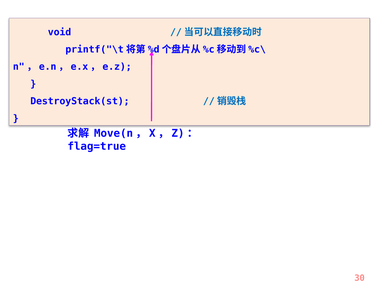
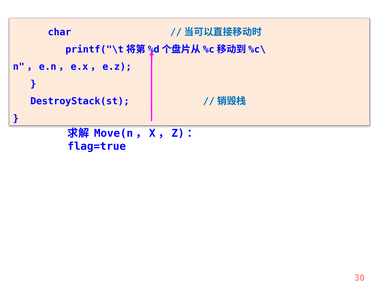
void: void -> char
